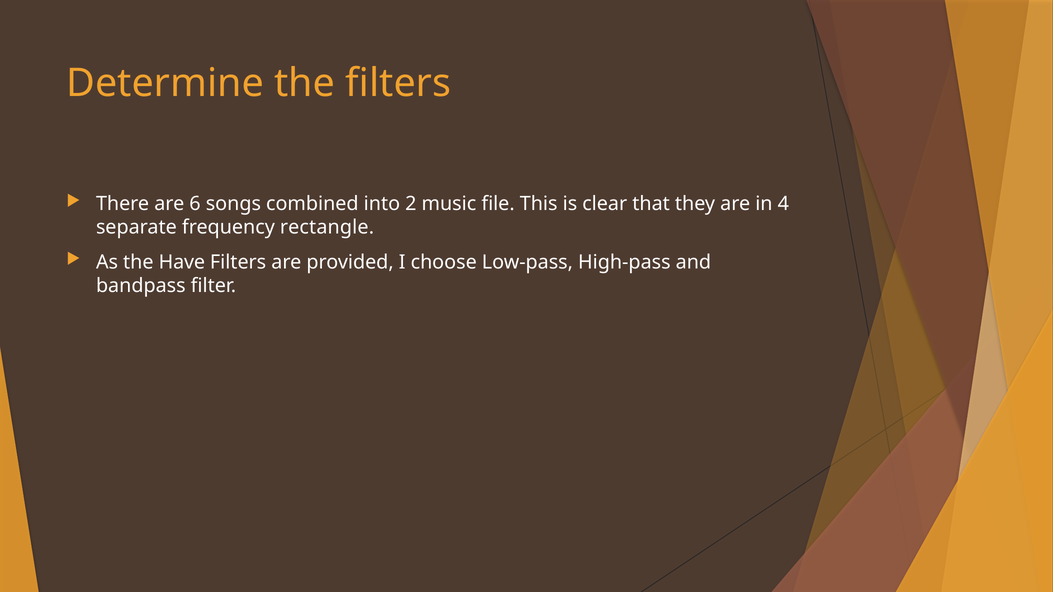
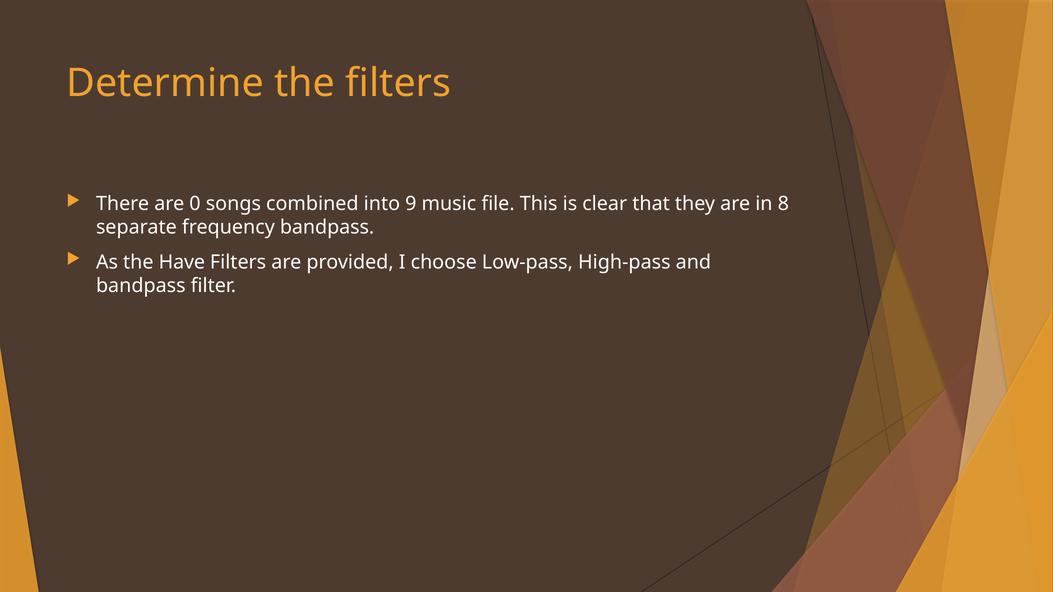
6: 6 -> 0
2: 2 -> 9
4: 4 -> 8
frequency rectangle: rectangle -> bandpass
